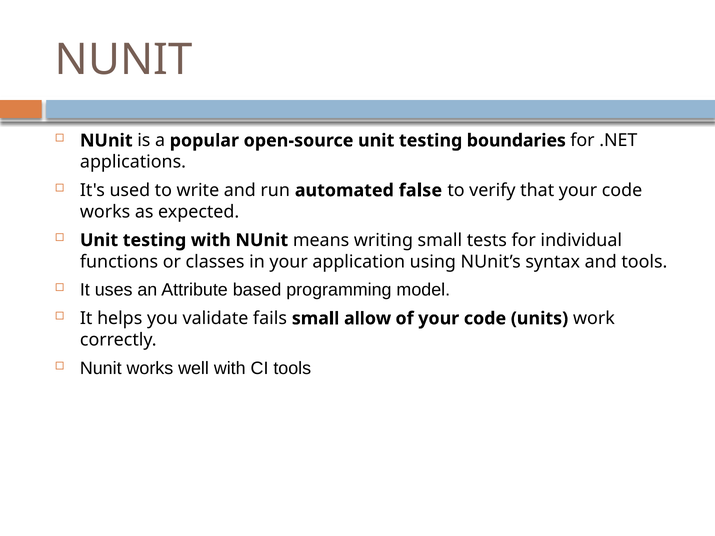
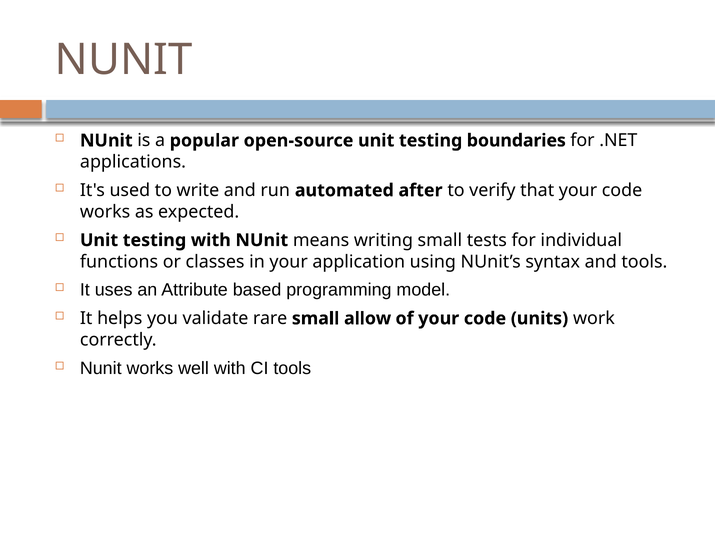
false: false -> after
fails: fails -> rare
